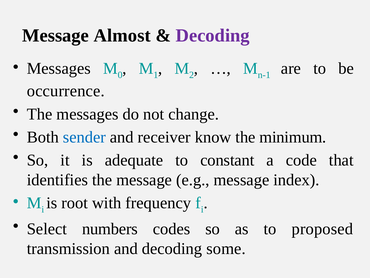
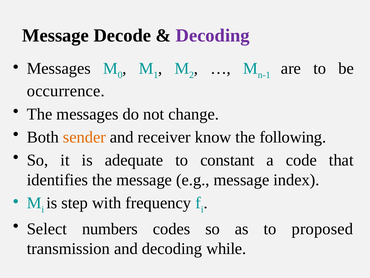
Almost: Almost -> Decode
sender colour: blue -> orange
minimum: minimum -> following
root: root -> step
some: some -> while
